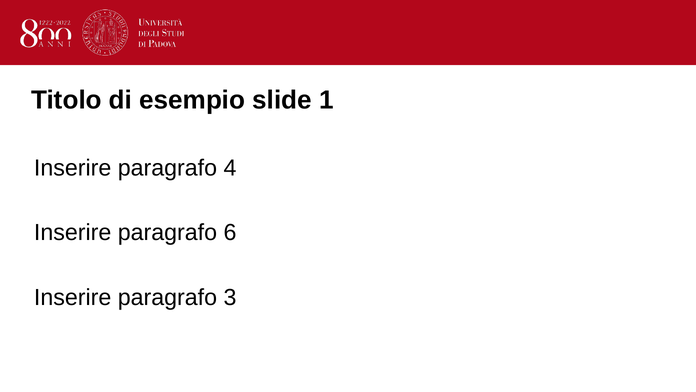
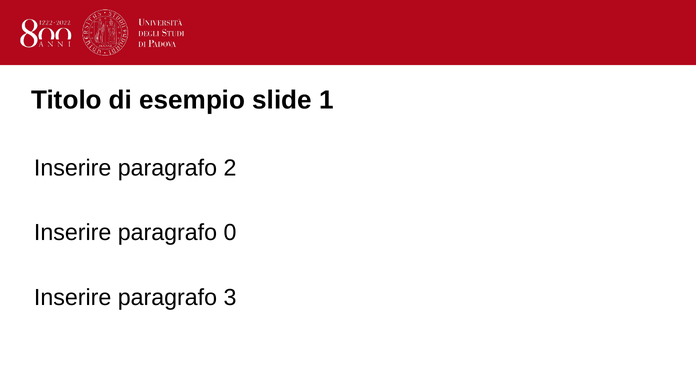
4: 4 -> 2
6: 6 -> 0
